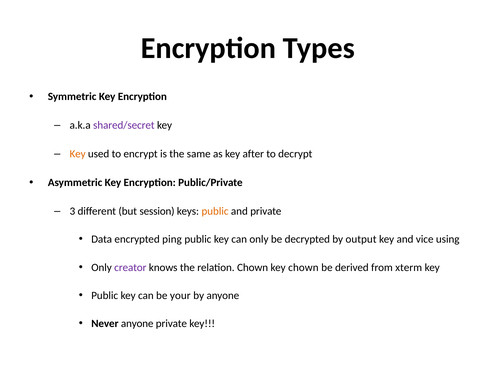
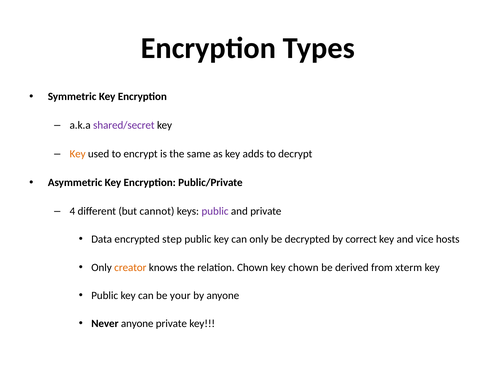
after: after -> adds
3: 3 -> 4
session: session -> cannot
public at (215, 211) colour: orange -> purple
ping: ping -> step
output: output -> correct
using: using -> hosts
creator colour: purple -> orange
